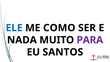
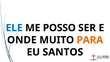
COMO: COMO -> POSSO
NADA: NADA -> ONDE
PARA colour: purple -> orange
